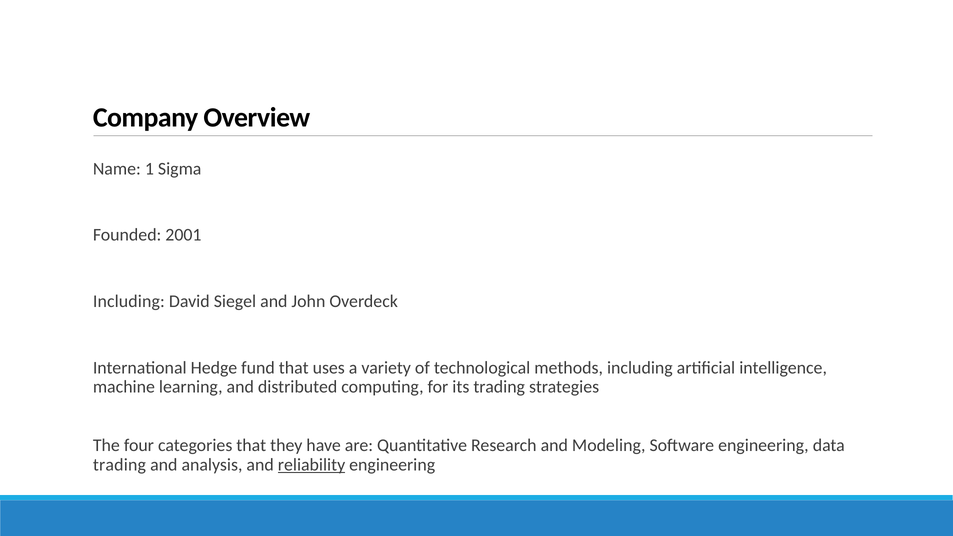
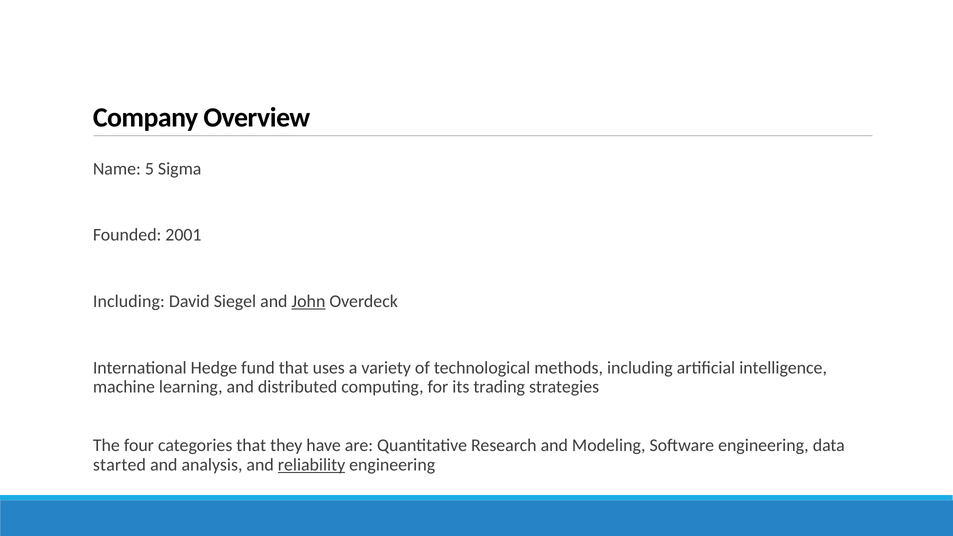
1: 1 -> 5
John underline: none -> present
trading at (119, 465): trading -> started
